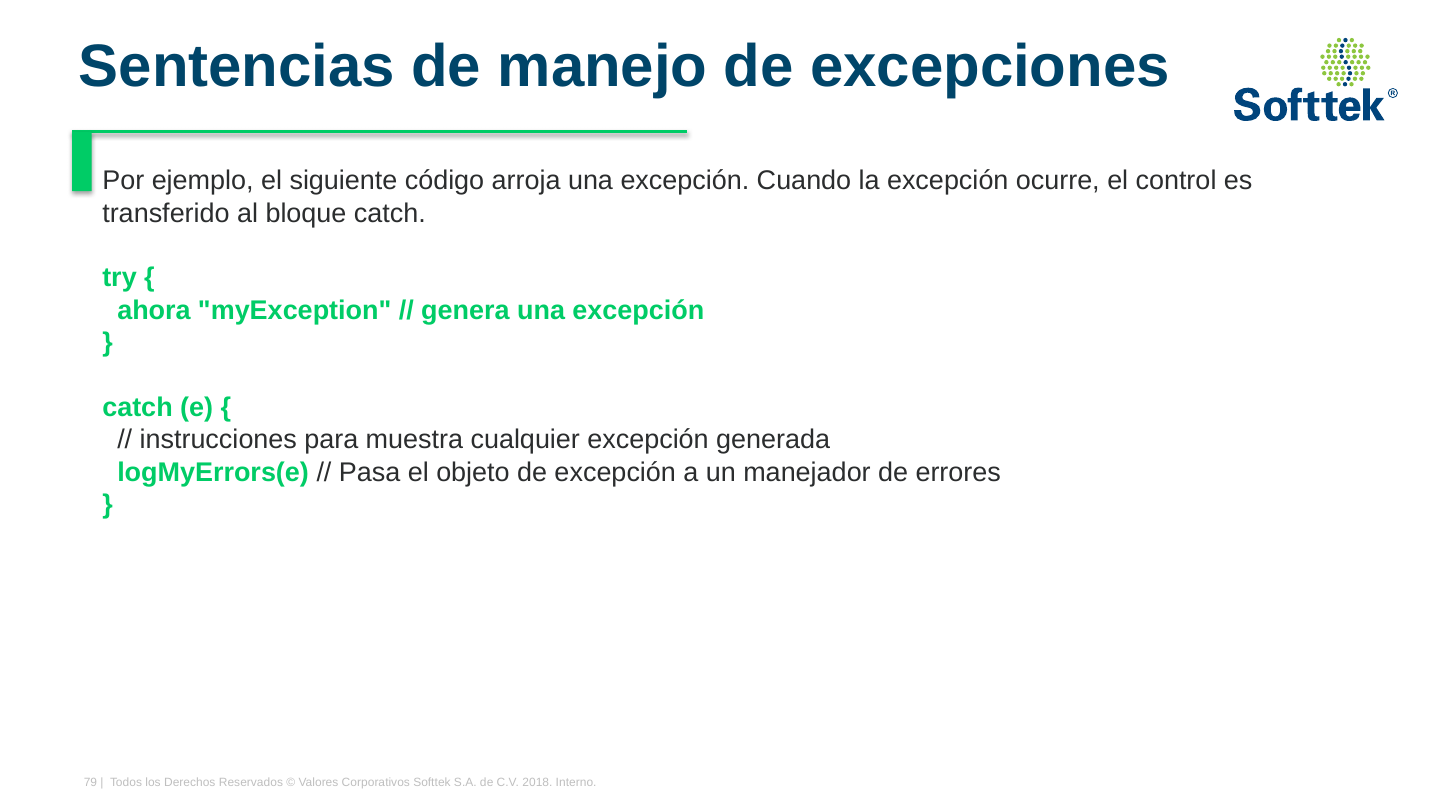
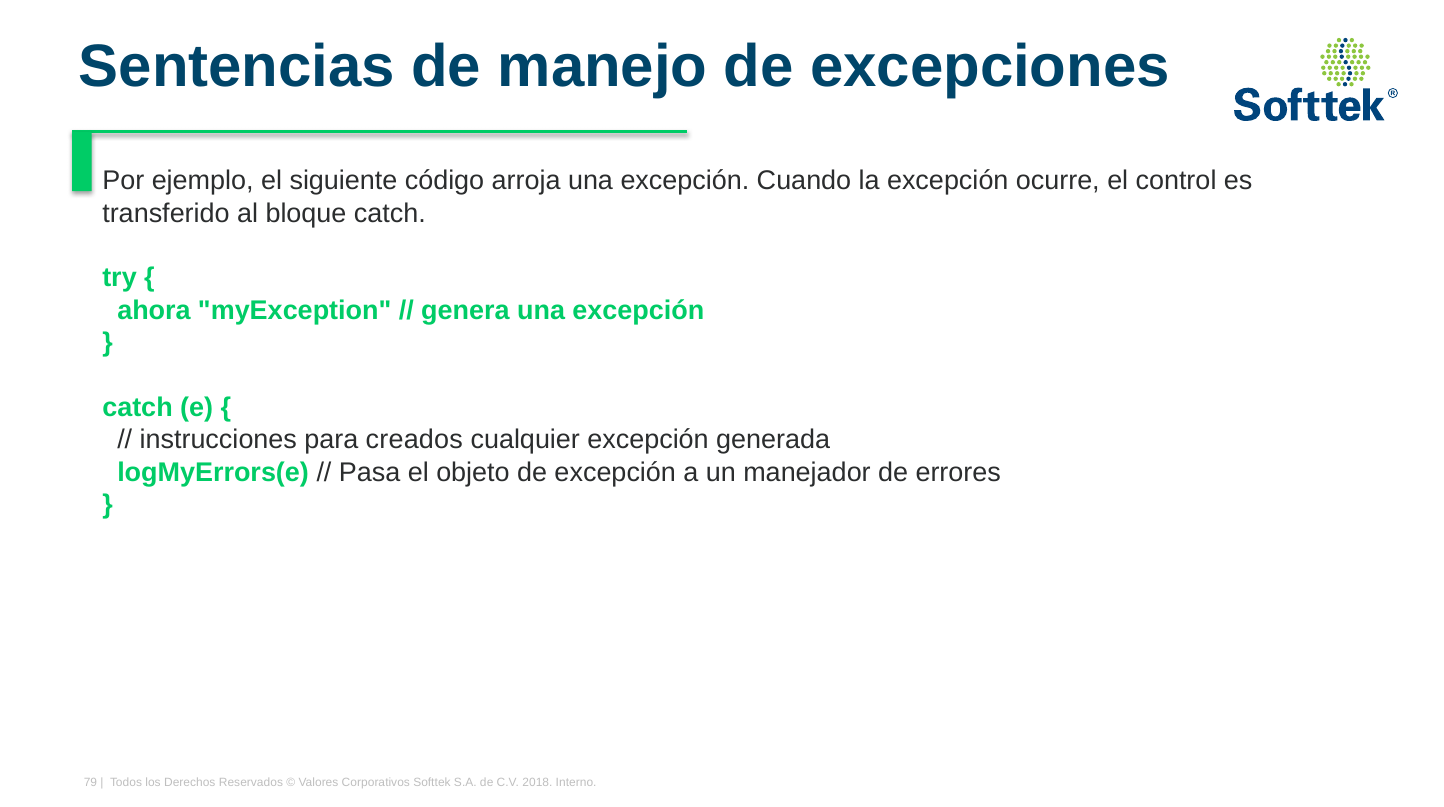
muestra: muestra -> creados
